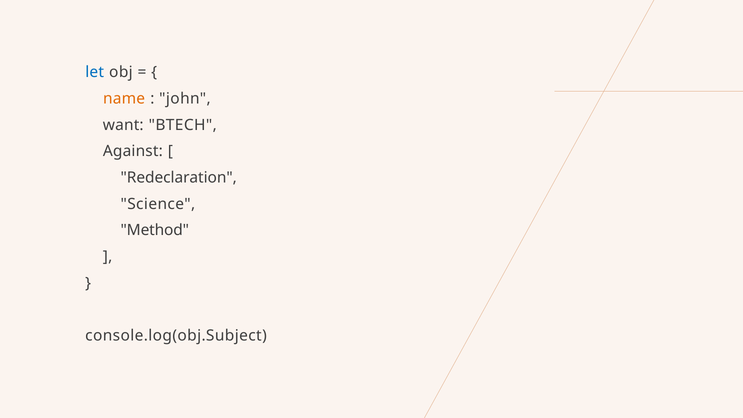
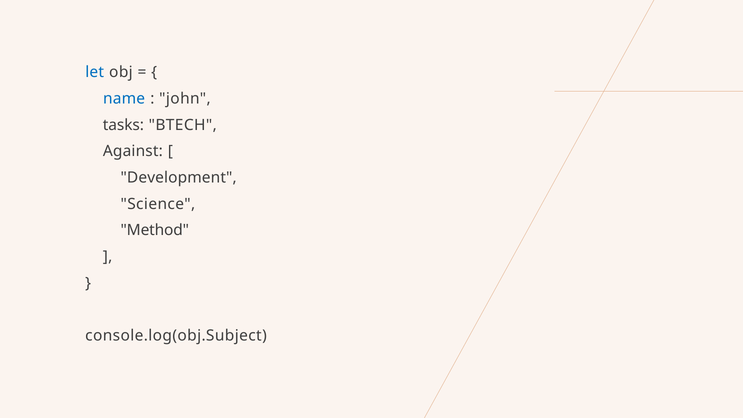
name colour: orange -> blue
want: want -> tasks
Redeclaration: Redeclaration -> Development
